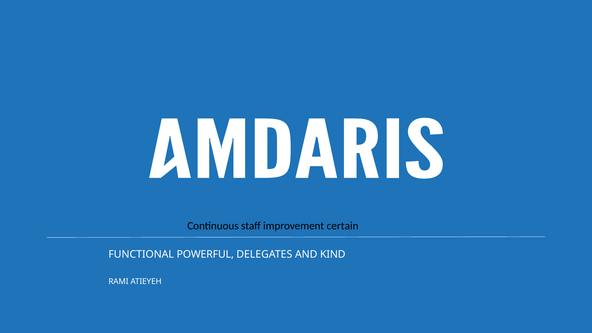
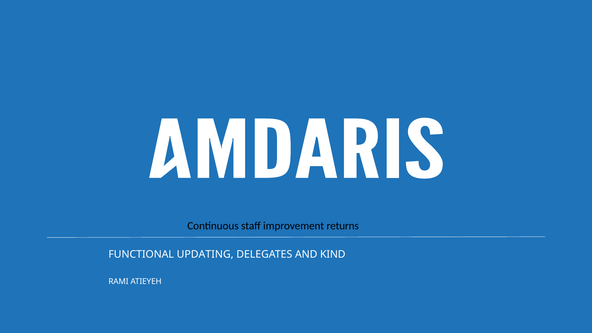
certain: certain -> returns
POWERFUL: POWERFUL -> UPDATING
